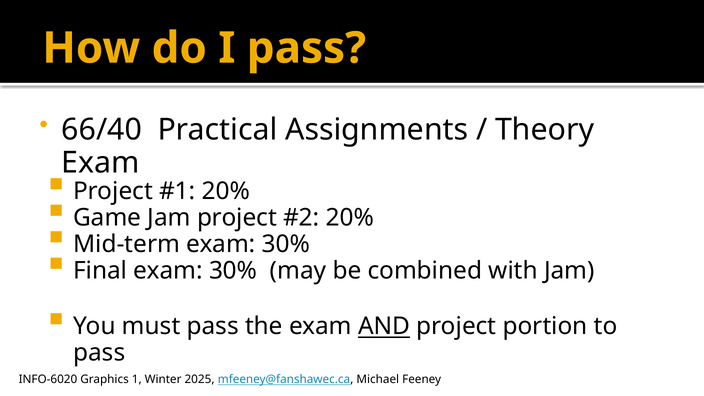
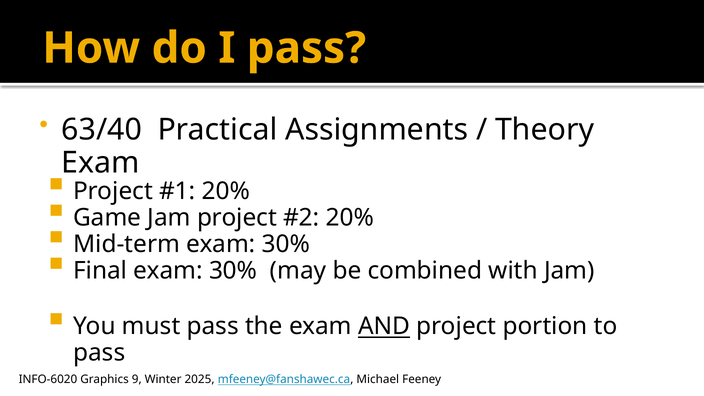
66/40: 66/40 -> 63/40
1: 1 -> 9
